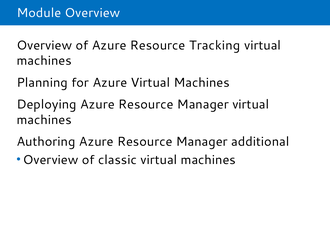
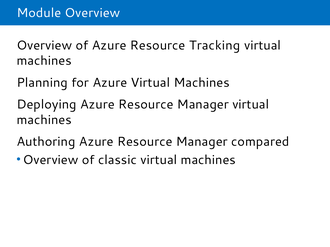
additional: additional -> compared
